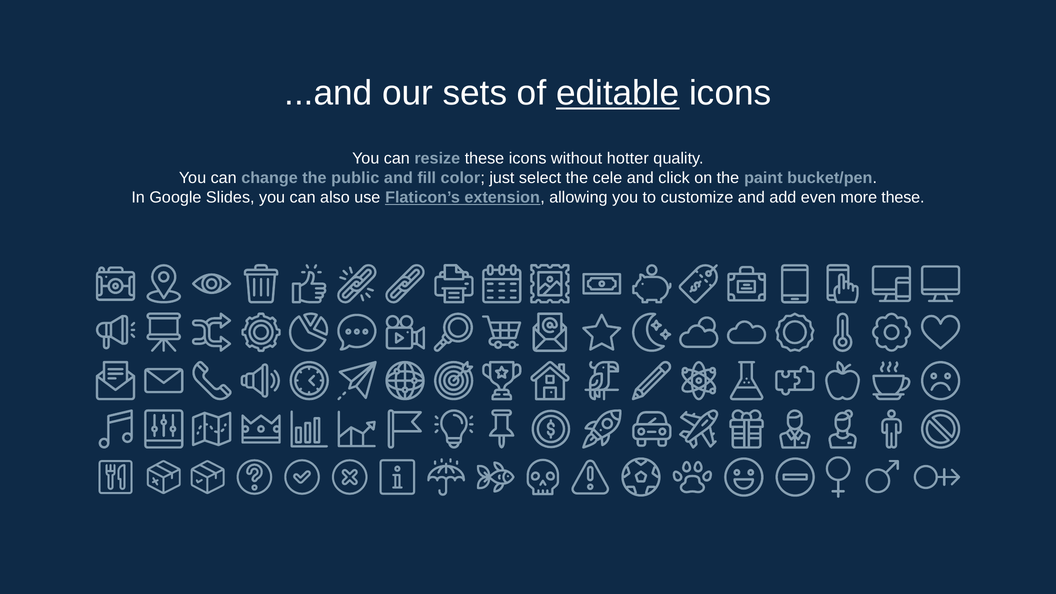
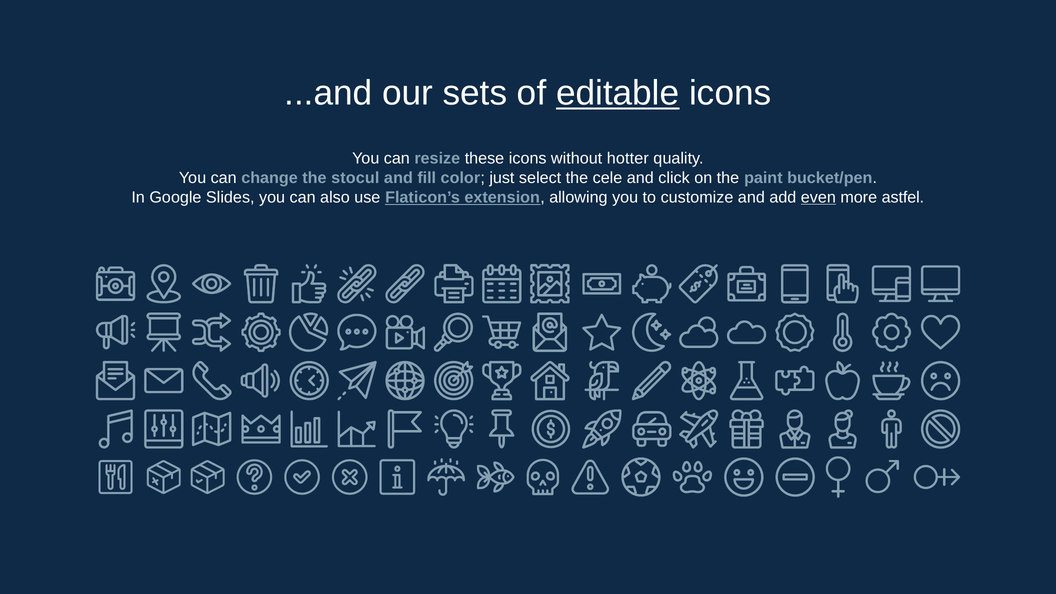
public: public -> stocul
even underline: none -> present
more these: these -> astfel
